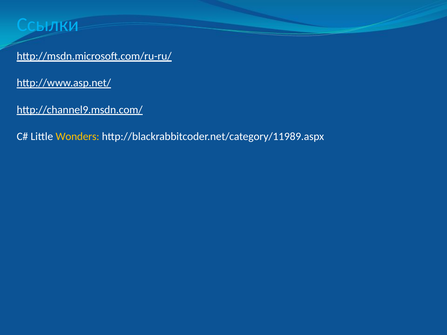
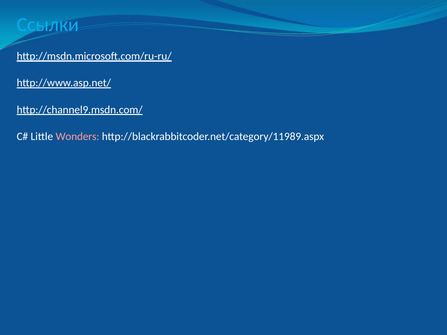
Wonders colour: yellow -> pink
